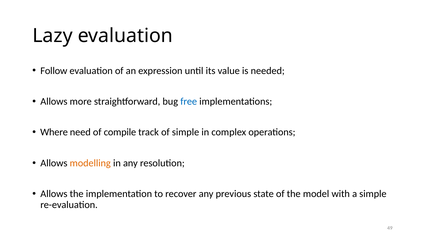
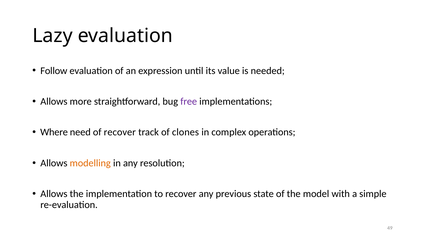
free colour: blue -> purple
of compile: compile -> recover
of simple: simple -> clones
